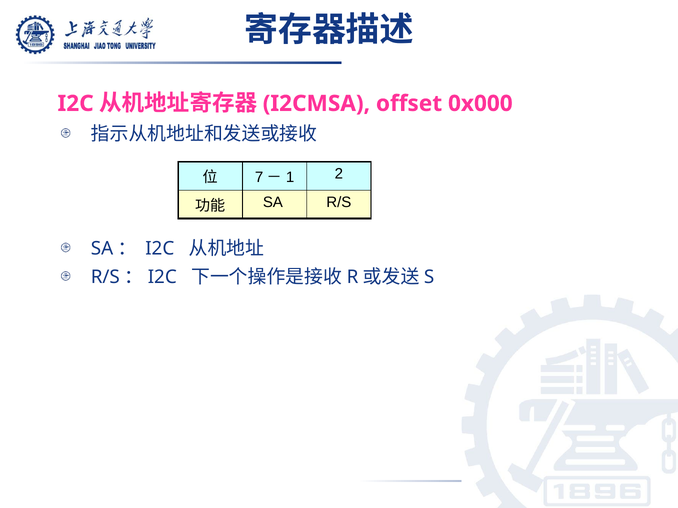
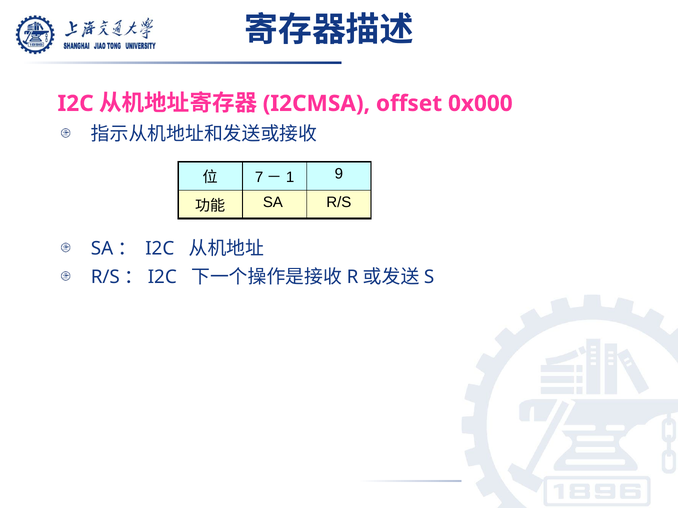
2: 2 -> 9
